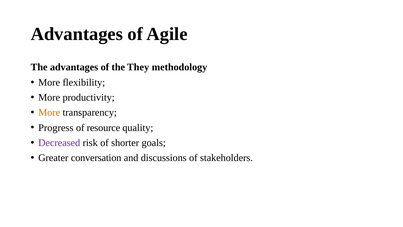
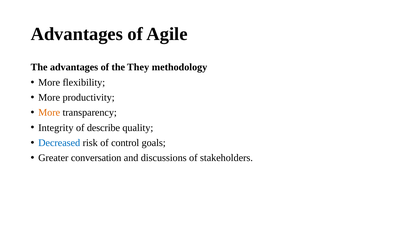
Progress: Progress -> Integrity
resource: resource -> describe
Decreased colour: purple -> blue
shorter: shorter -> control
